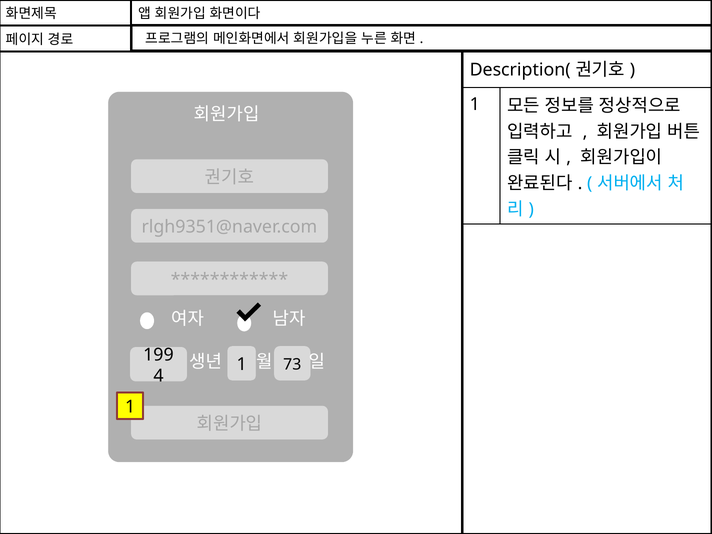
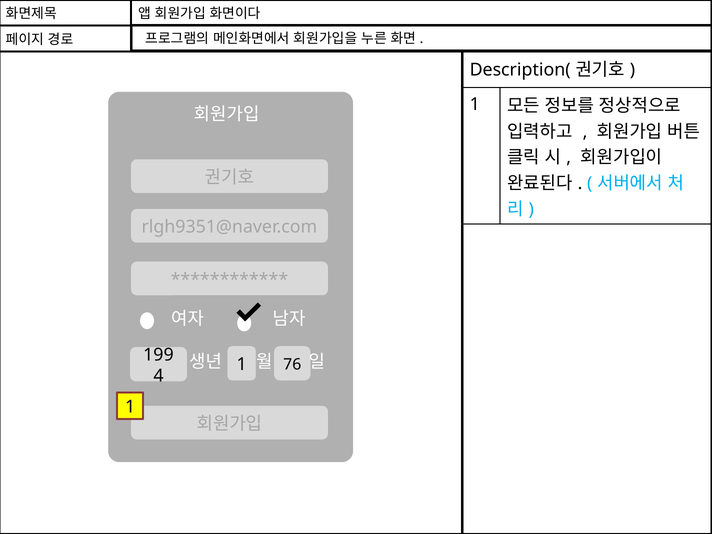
73: 73 -> 76
